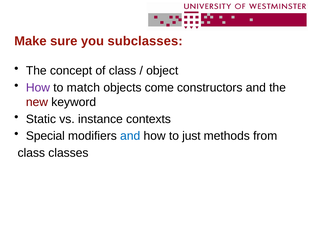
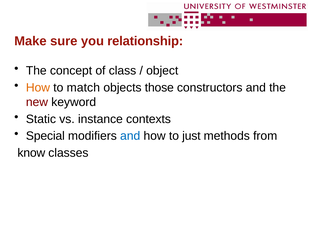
subclasses: subclasses -> relationship
How at (38, 87) colour: purple -> orange
come: come -> those
class at (31, 153): class -> know
